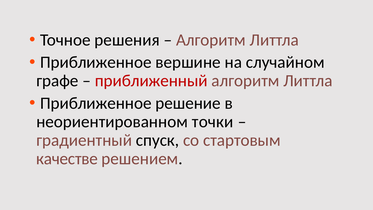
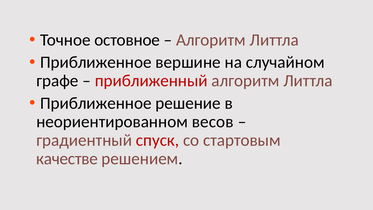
решения: решения -> остовное
точки: точки -> весов
спуск colour: black -> red
